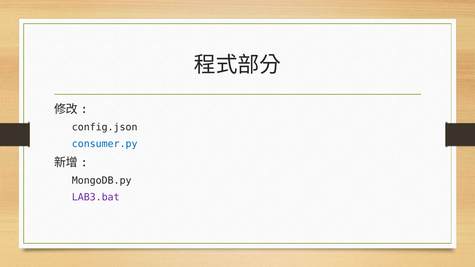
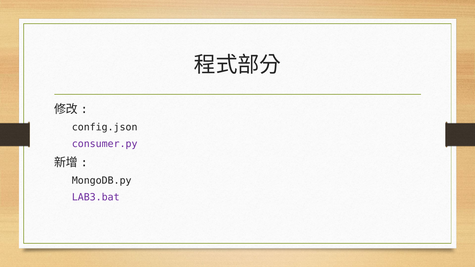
consumer.py colour: blue -> purple
